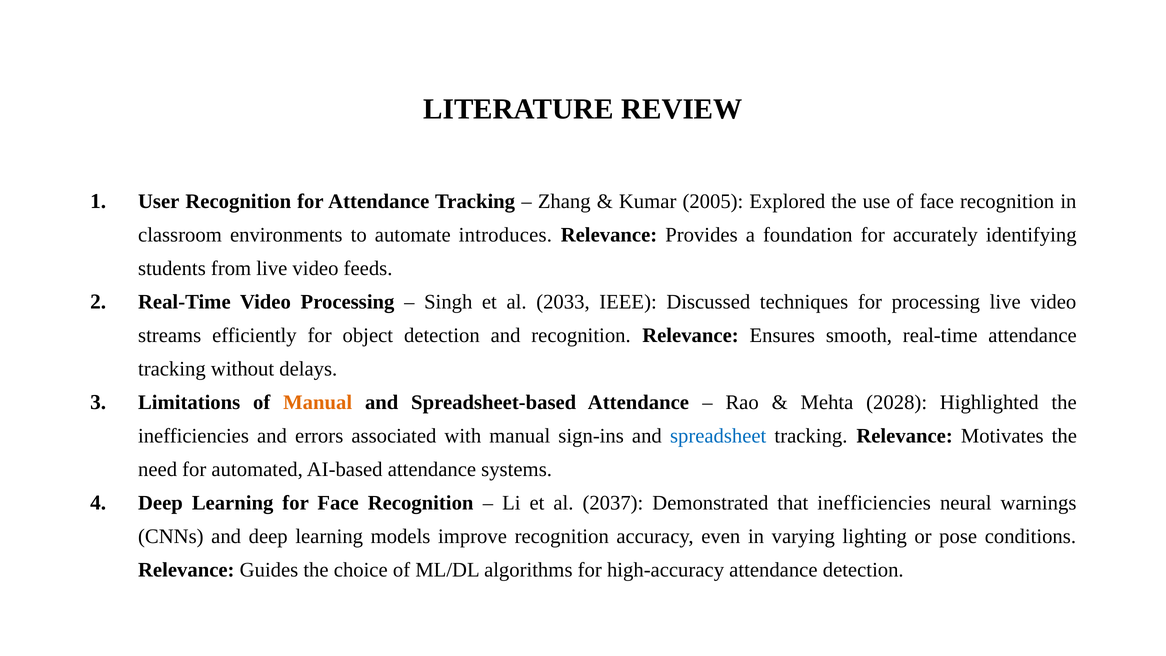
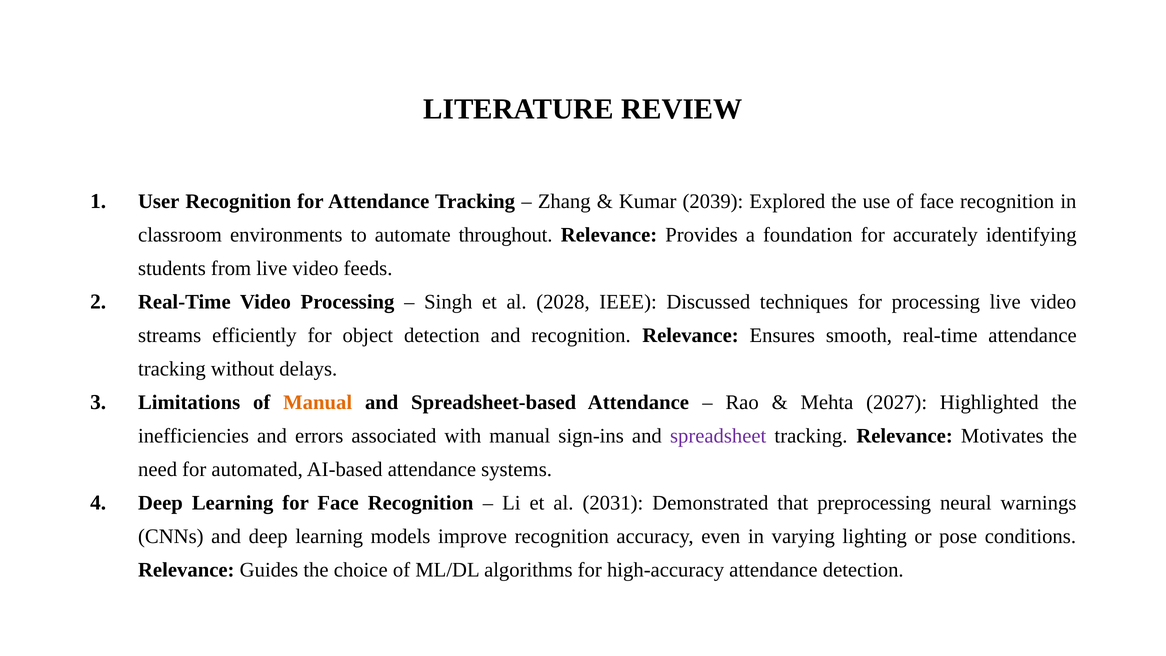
2005: 2005 -> 2039
introduces: introduces -> throughout
2033: 2033 -> 2028
2028: 2028 -> 2027
spreadsheet colour: blue -> purple
2037: 2037 -> 2031
that inefficiencies: inefficiencies -> preprocessing
